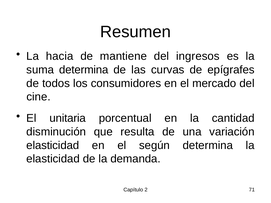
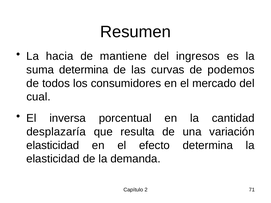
epígrafes: epígrafes -> podemos
cine: cine -> cual
unitaria: unitaria -> inversa
disminución: disminución -> desplazaría
según: según -> efecto
